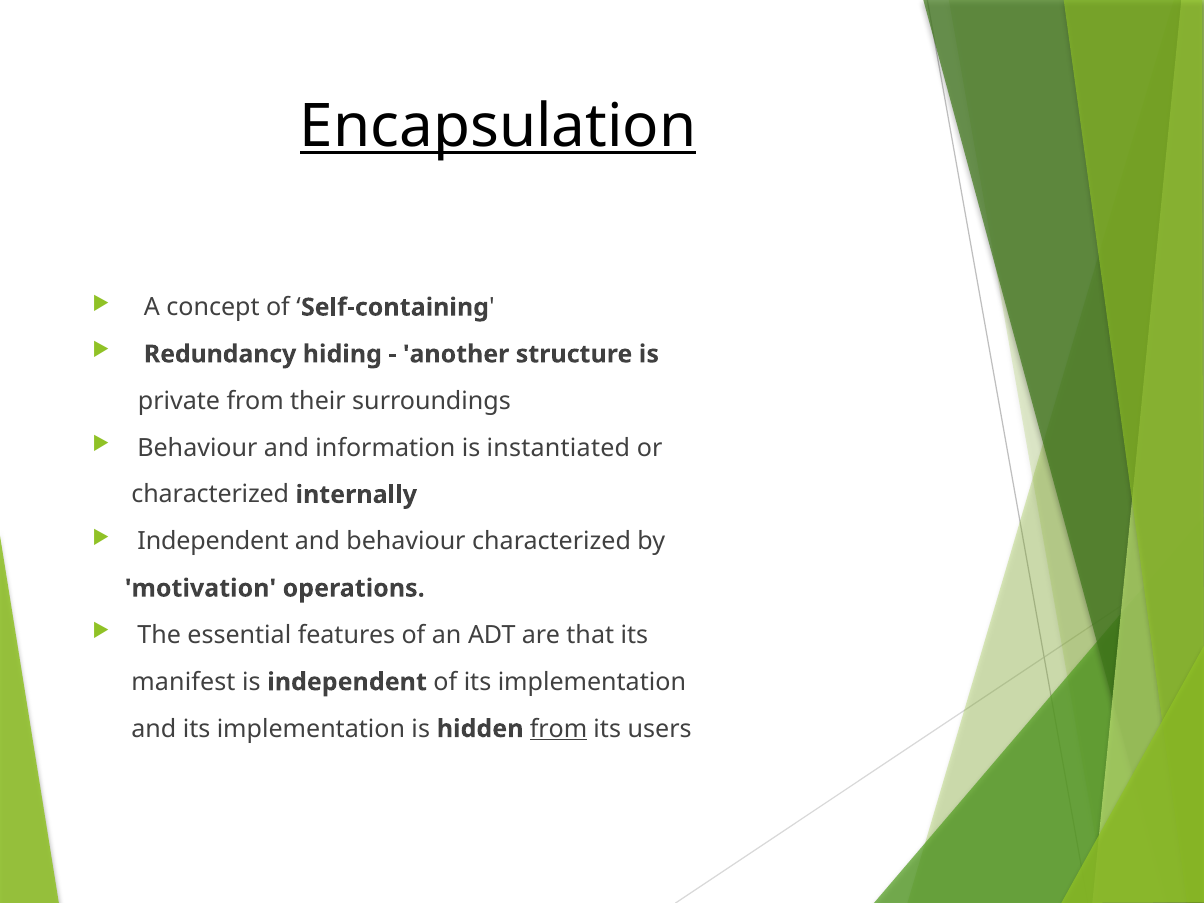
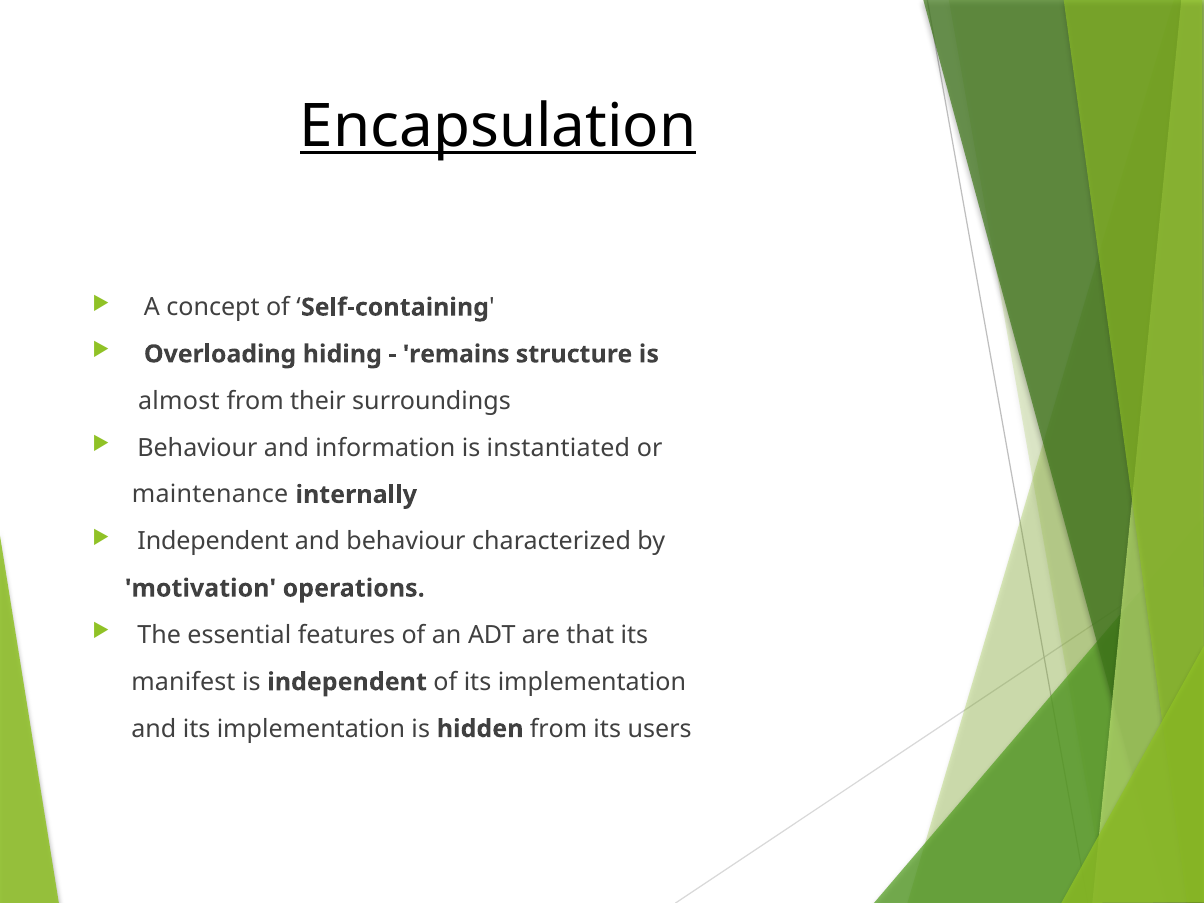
Redundancy: Redundancy -> Overloading
another: another -> remains
private: private -> almost
characterized at (210, 495): characterized -> maintenance
from at (559, 729) underline: present -> none
